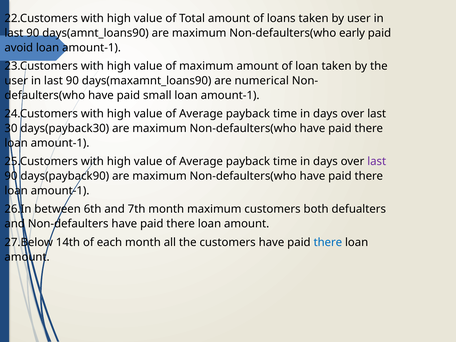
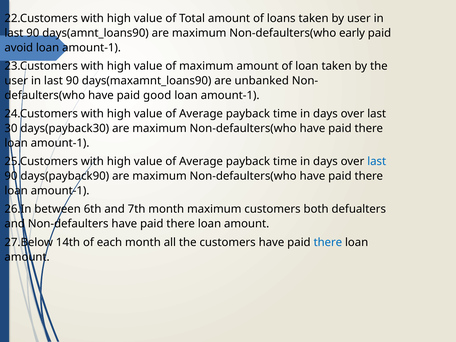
numerical: numerical -> unbanked
small: small -> good
last at (377, 162) colour: purple -> blue
